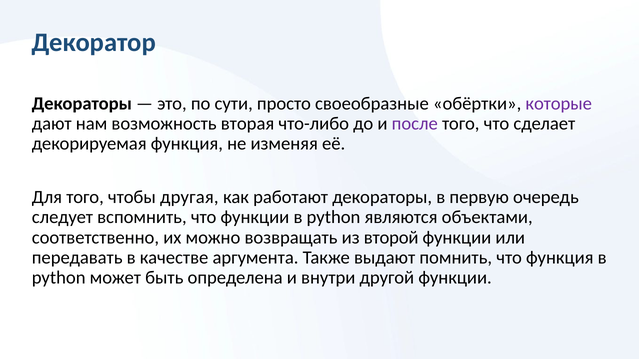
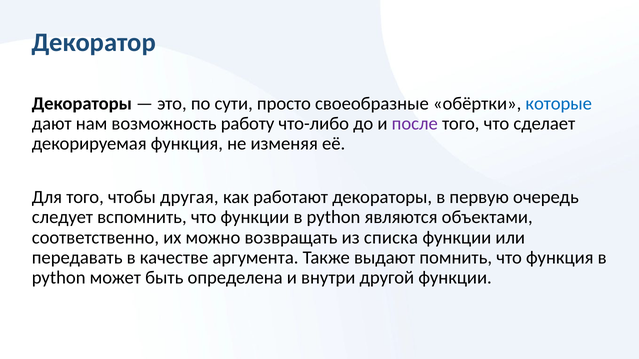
которые colour: purple -> blue
вторая: вторая -> работу
второй: второй -> списка
